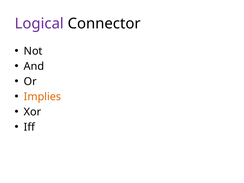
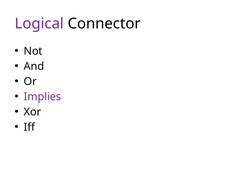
Implies colour: orange -> purple
